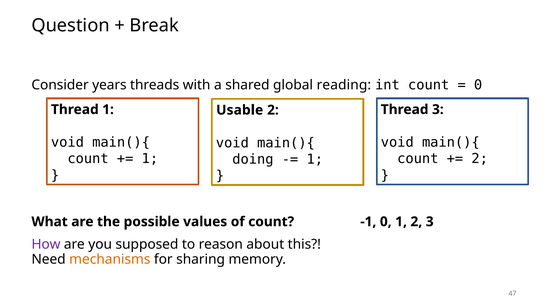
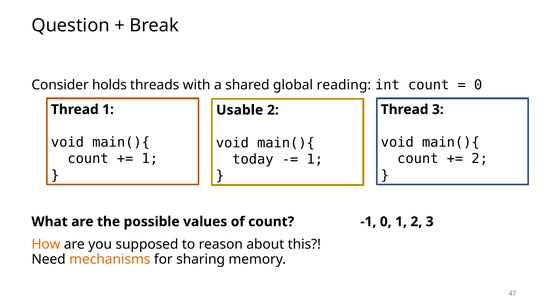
years: years -> holds
doing: doing -> today
How colour: purple -> orange
